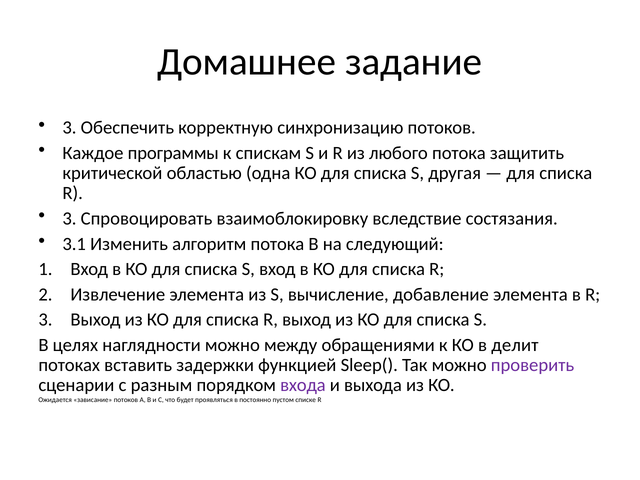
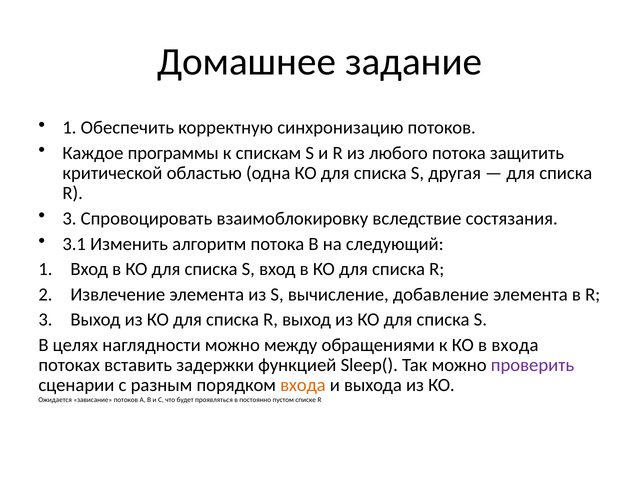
3 at (69, 128): 3 -> 1
в делит: делит -> входа
входа at (303, 385) colour: purple -> orange
